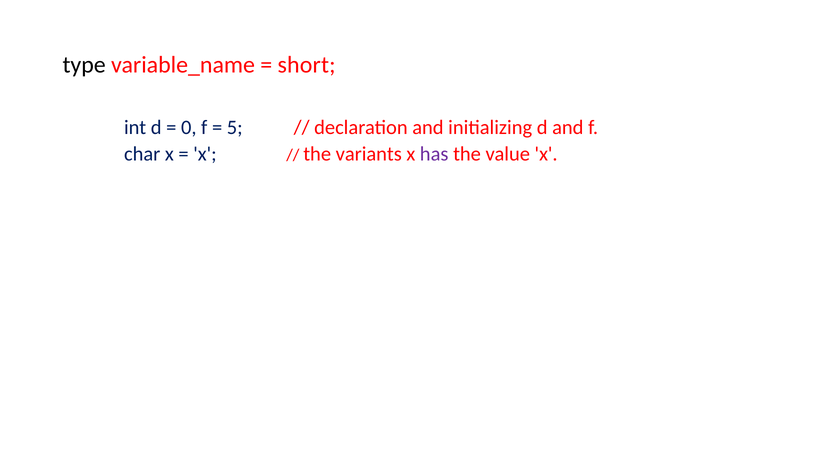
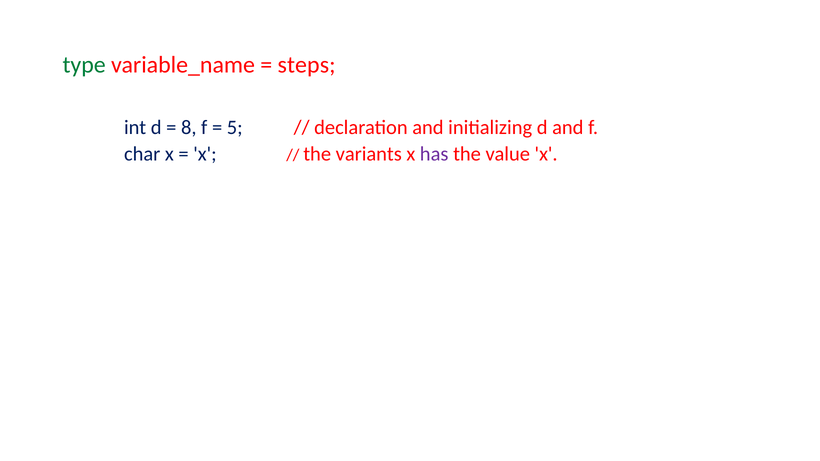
type colour: black -> green
short: short -> steps
0: 0 -> 8
